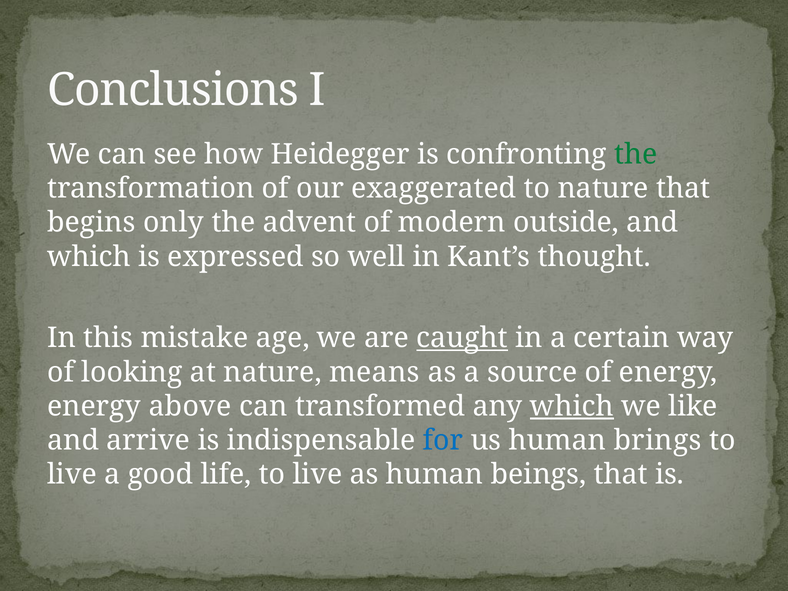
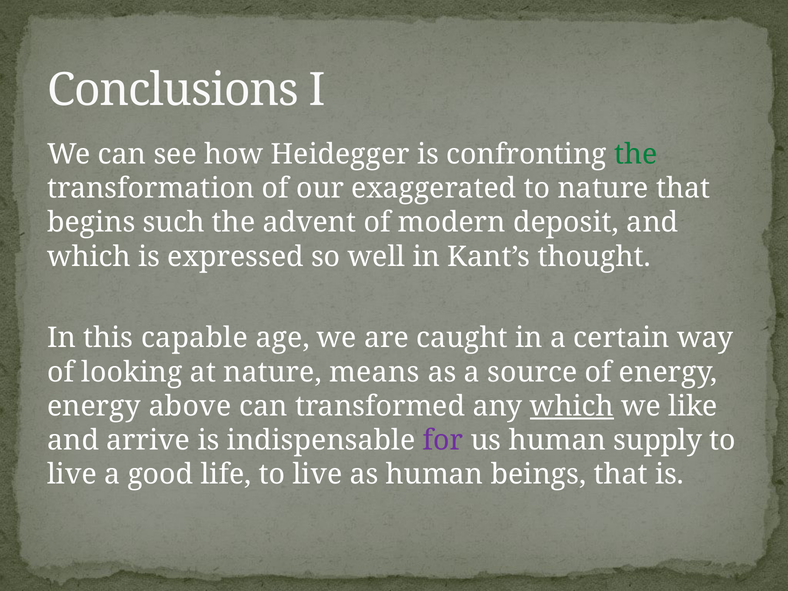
only: only -> such
outside: outside -> deposit
mistake: mistake -> capable
caught underline: present -> none
for colour: blue -> purple
brings: brings -> supply
